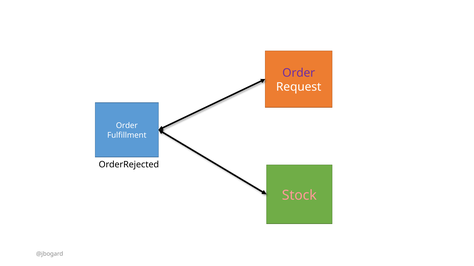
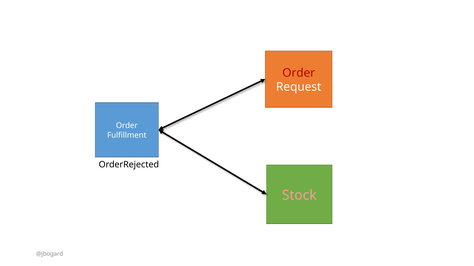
Order at (299, 73) colour: purple -> red
